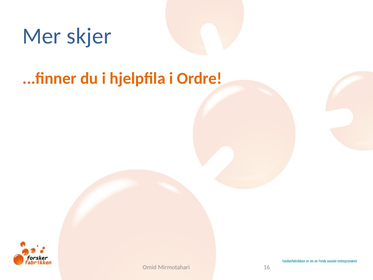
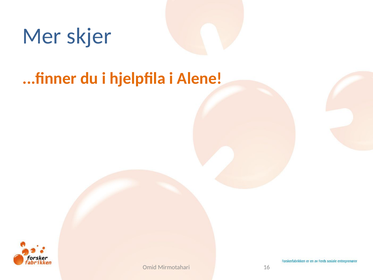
Ordre: Ordre -> Alene
